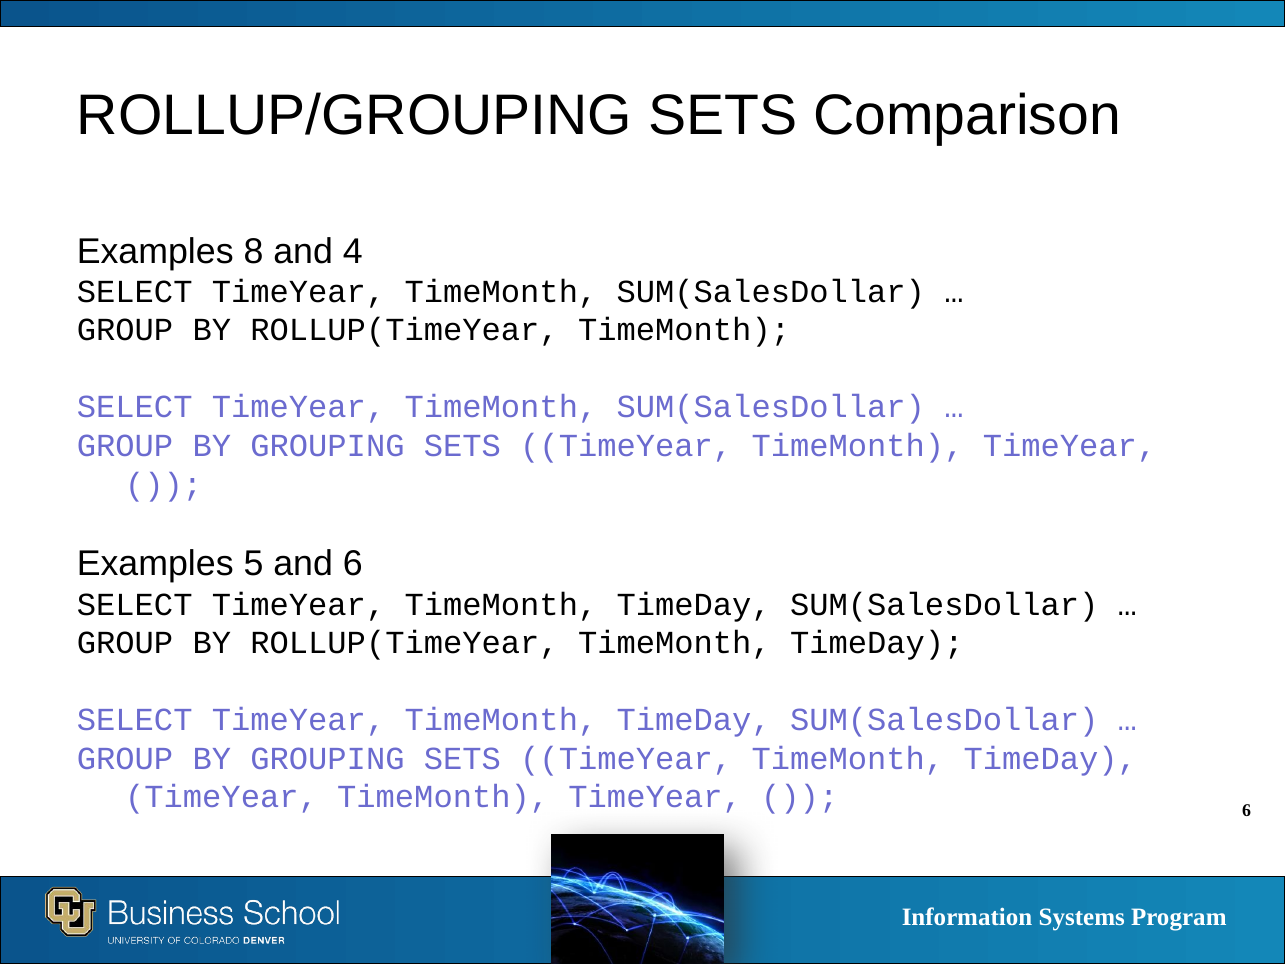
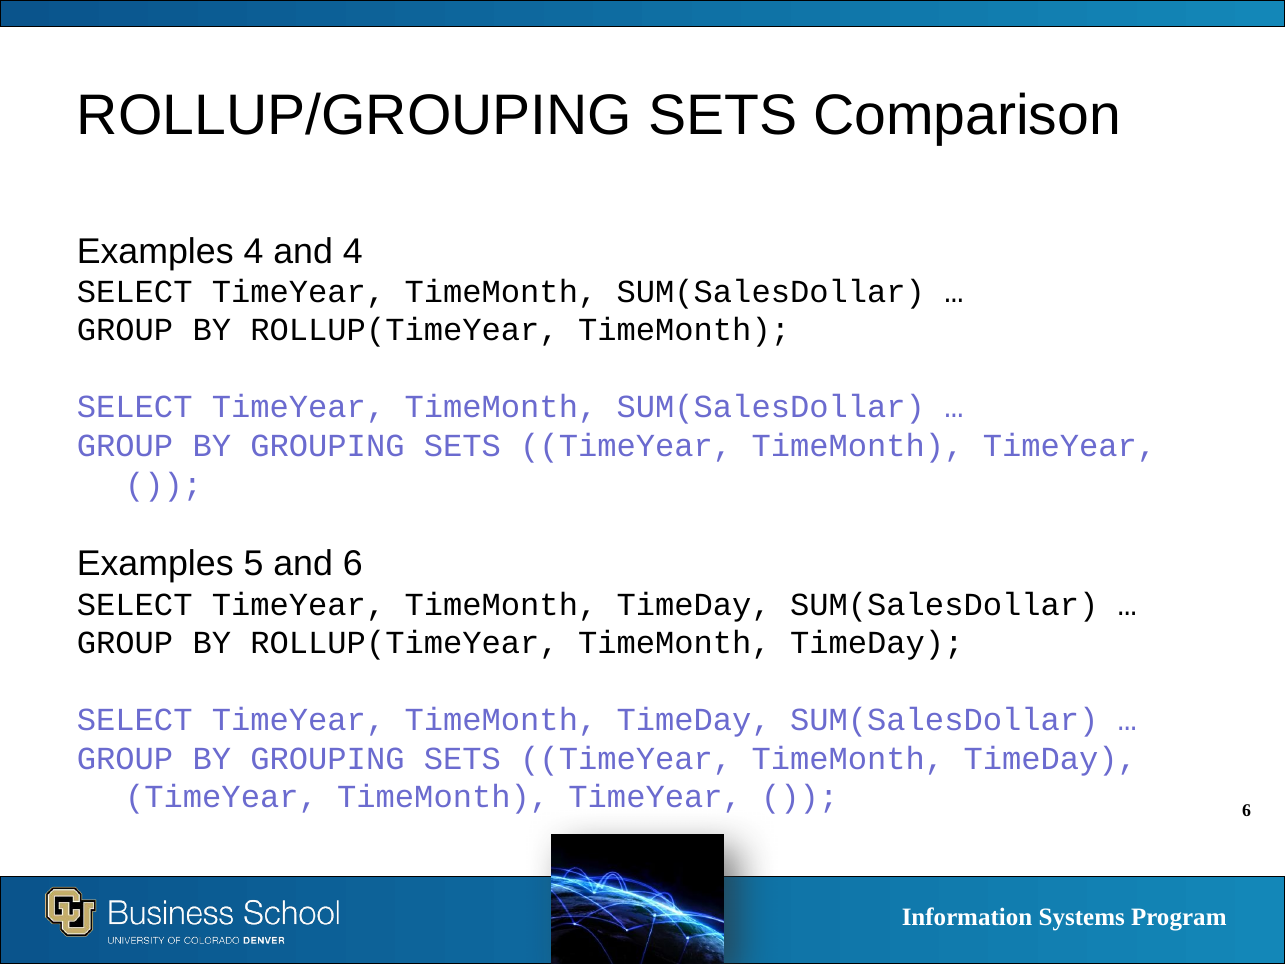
Examples 8: 8 -> 4
